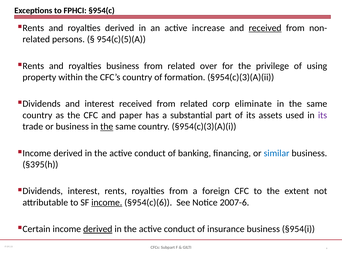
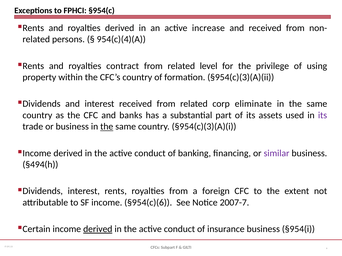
received at (265, 28) underline: present -> none
954(c)(5)(A: 954(c)(5)(A -> 954(c)(4)(A
royalties business: business -> contract
over: over -> level
paper: paper -> banks
similar colour: blue -> purple
§395(h: §395(h -> §494(h
income at (107, 203) underline: present -> none
2007-6: 2007-6 -> 2007-7
